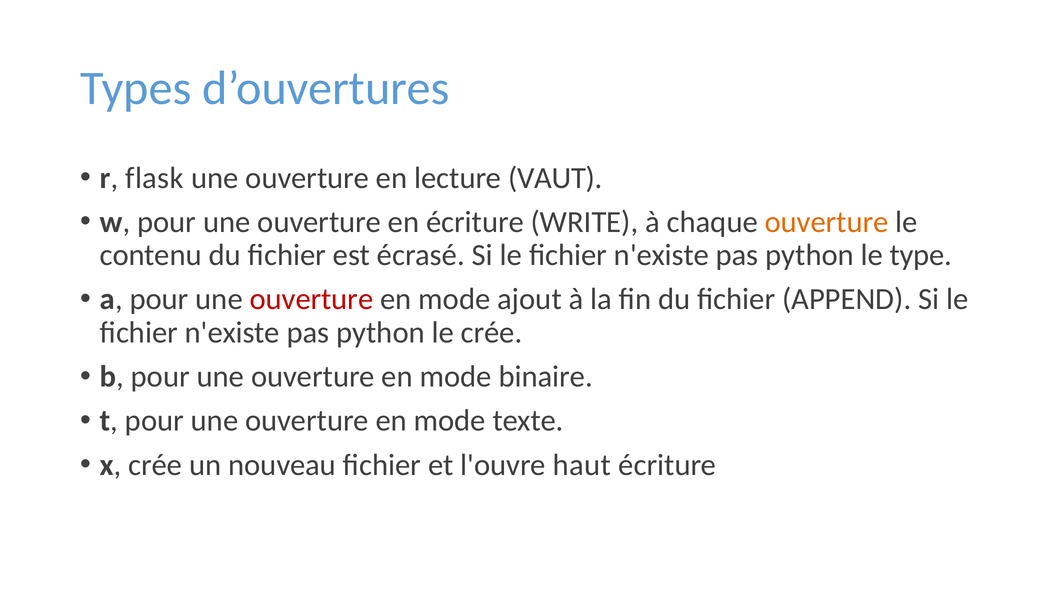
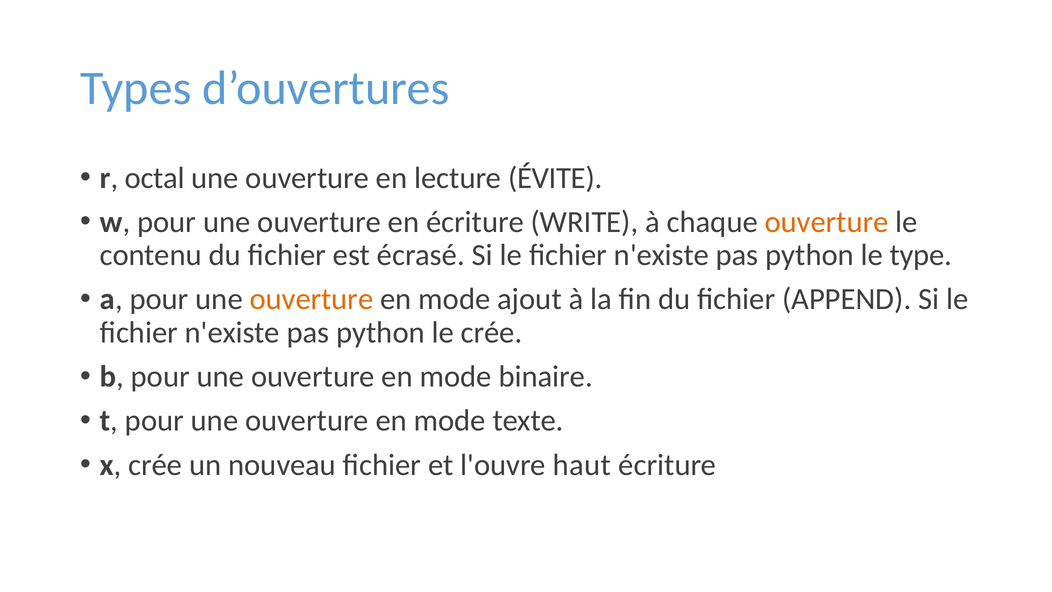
flask: flask -> octal
VAUT: VAUT -> ÉVITE
ouverture at (312, 299) colour: red -> orange
